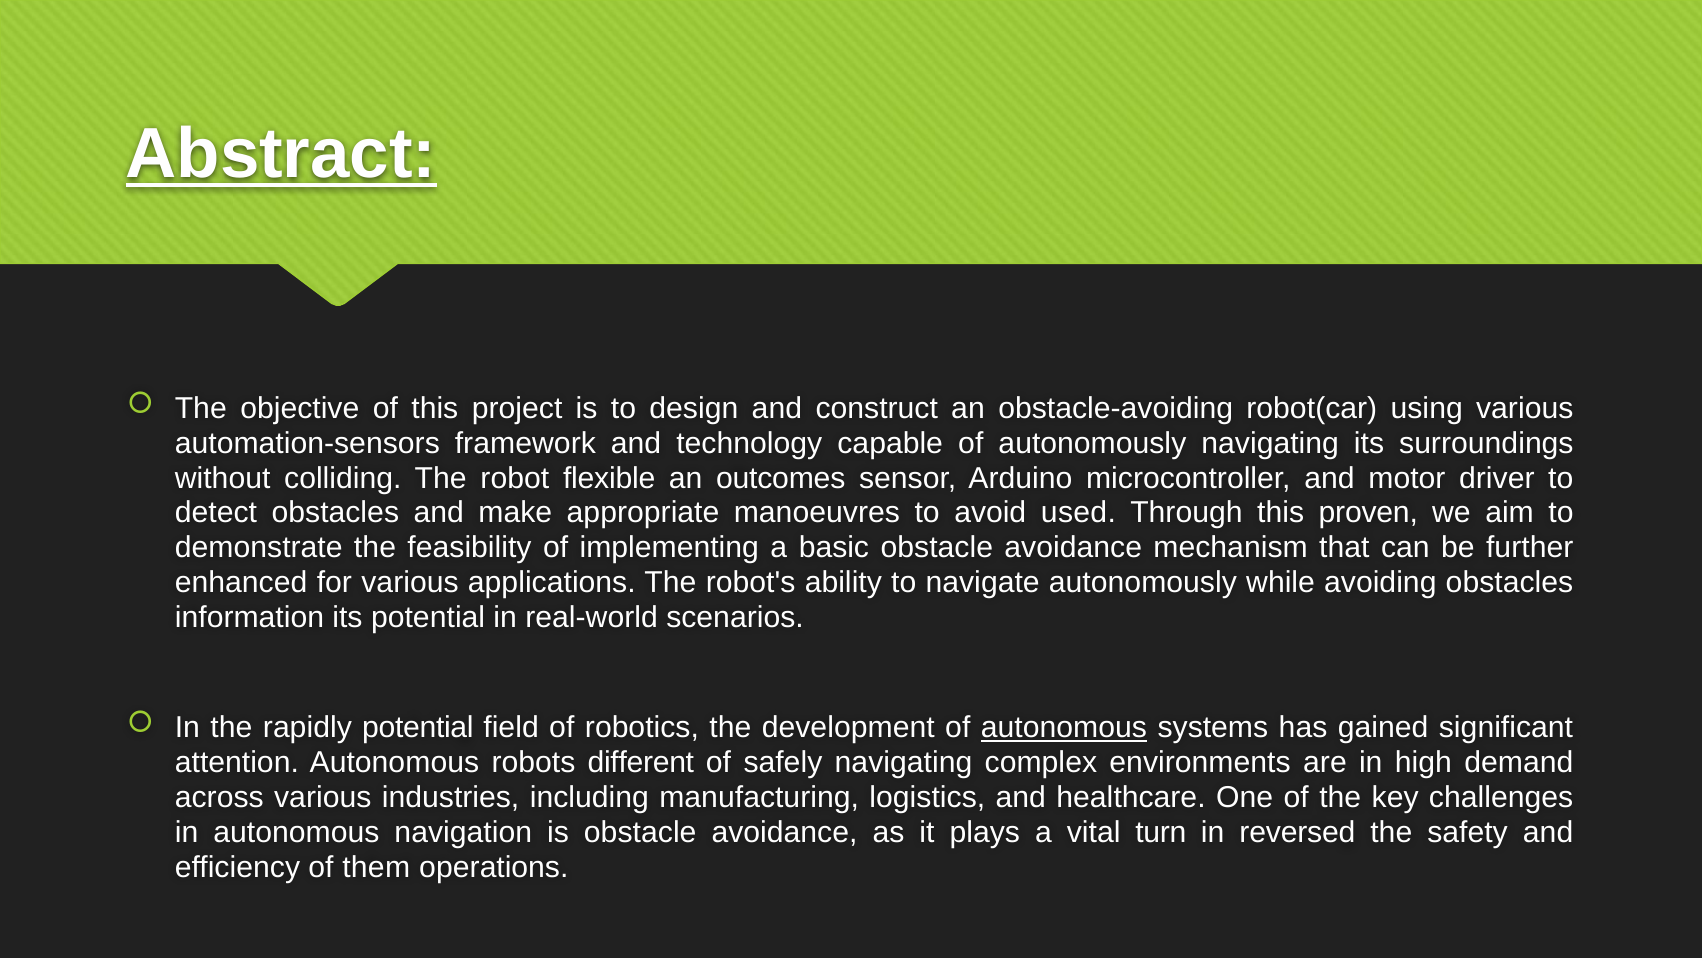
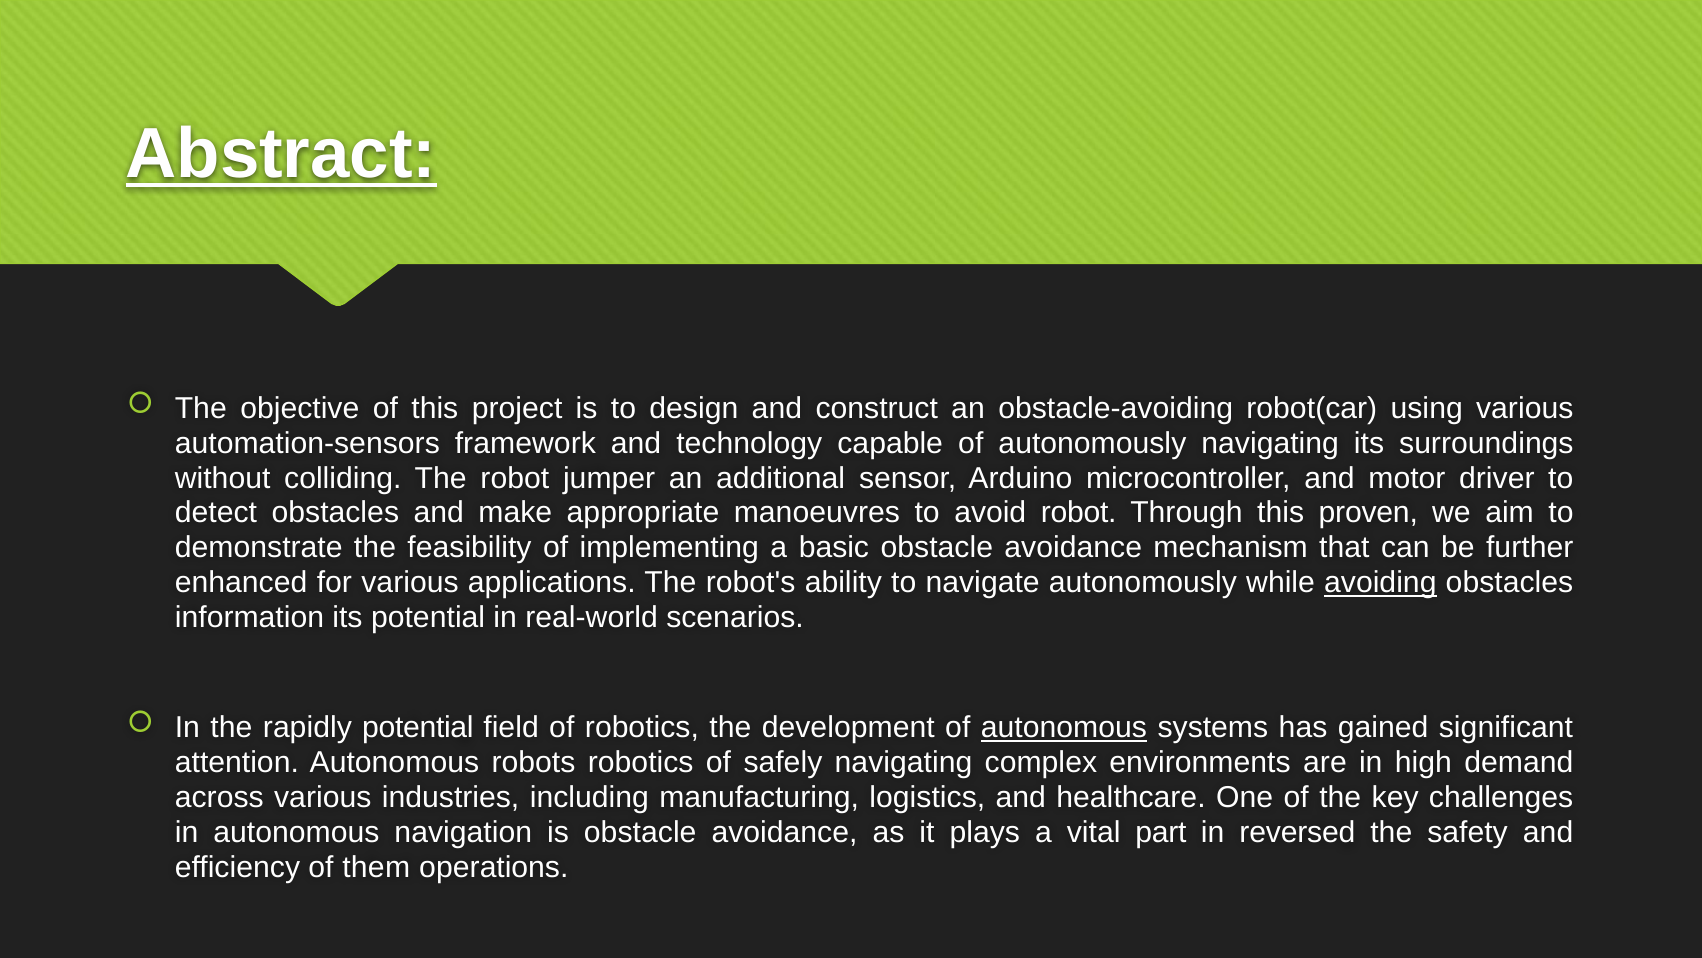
flexible: flexible -> jumper
outcomes: outcomes -> additional
avoid used: used -> robot
avoiding underline: none -> present
robots different: different -> robotics
turn: turn -> part
